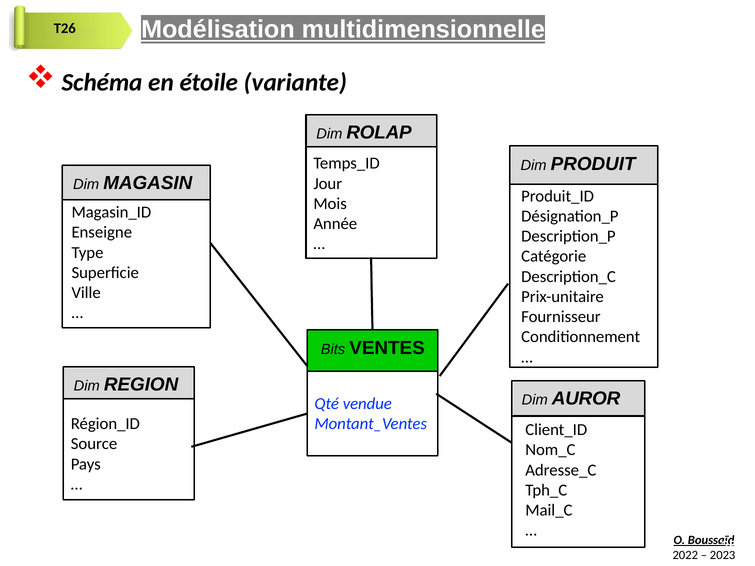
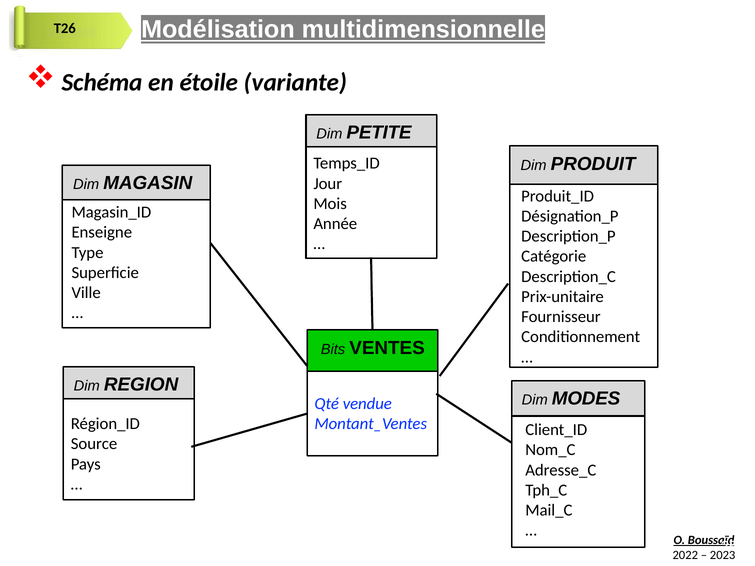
ROLAP: ROLAP -> PETITE
AUROR: AUROR -> MODES
